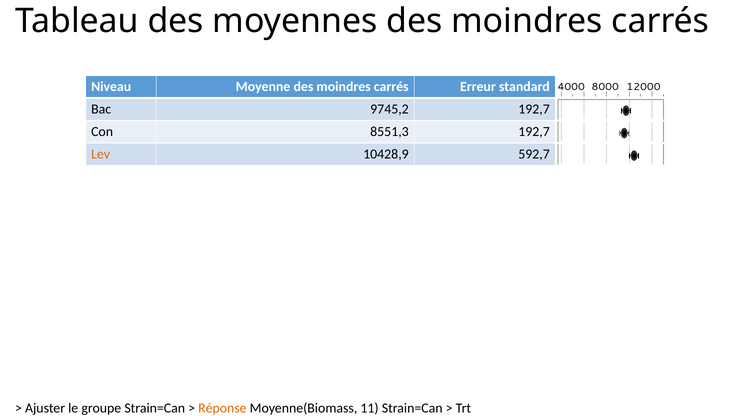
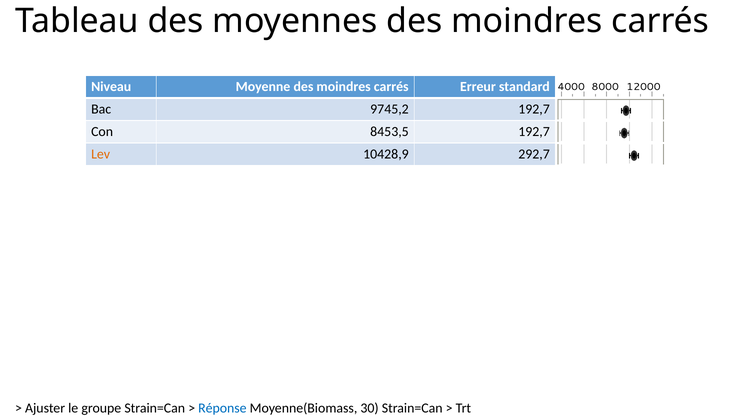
8551,3: 8551,3 -> 8453,5
592,7: 592,7 -> 292,7
Réponse colour: orange -> blue
11: 11 -> 30
